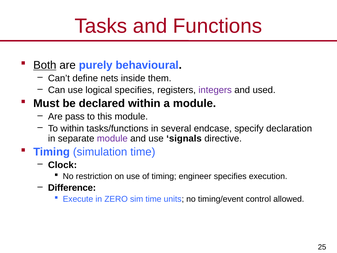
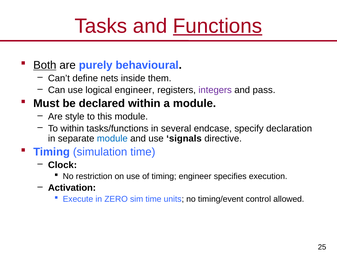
Functions underline: none -> present
logical specifies: specifies -> engineer
used: used -> pass
pass: pass -> style
module at (112, 139) colour: purple -> blue
Difference: Difference -> Activation
